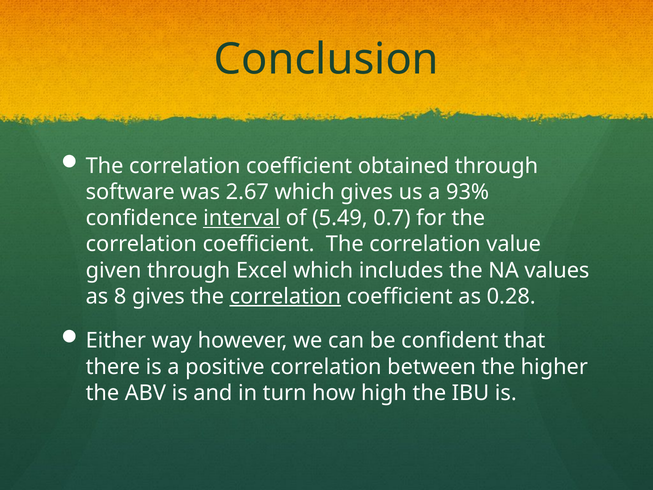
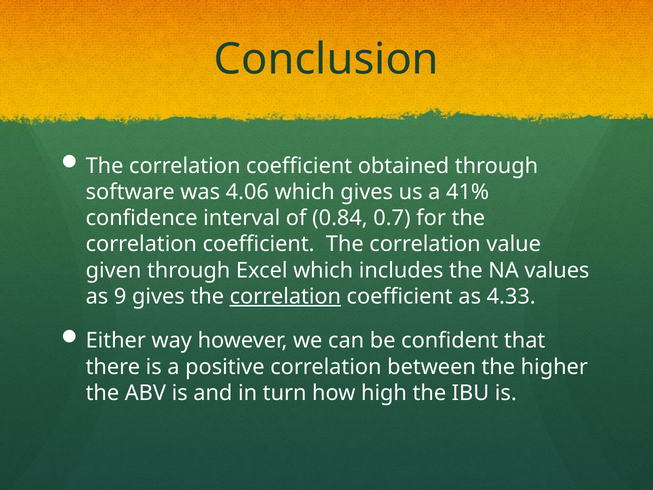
2.67: 2.67 -> 4.06
93%: 93% -> 41%
interval underline: present -> none
5.49: 5.49 -> 0.84
8: 8 -> 9
0.28: 0.28 -> 4.33
